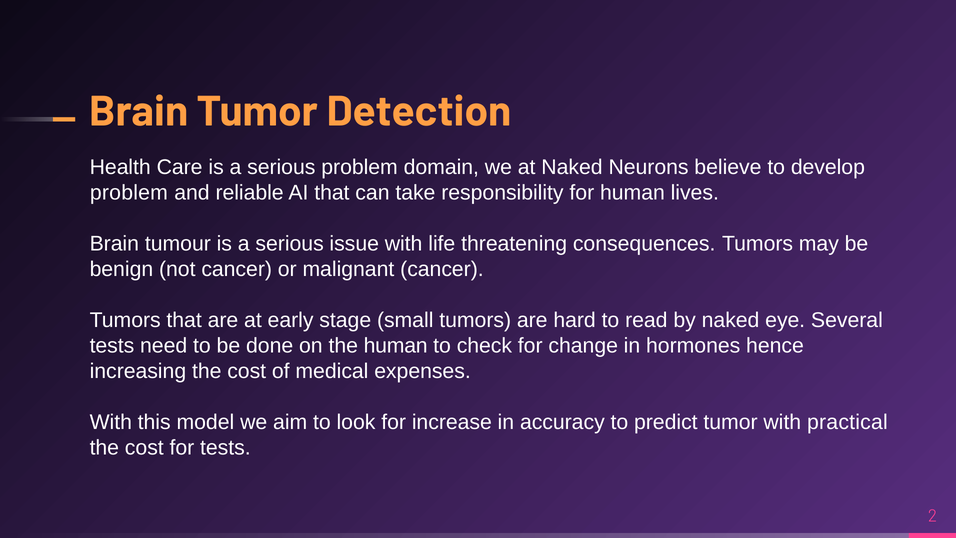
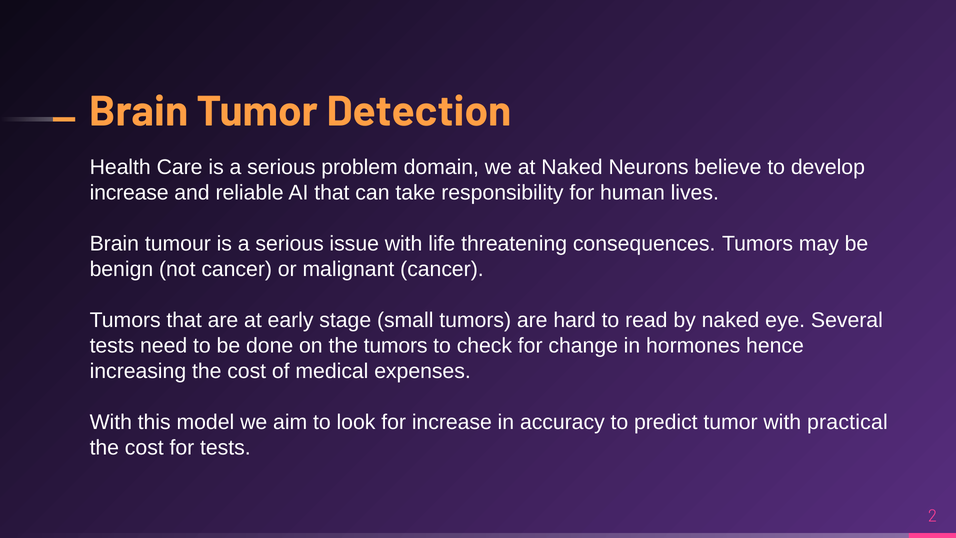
problem at (129, 193): problem -> increase
the human: human -> tumors
